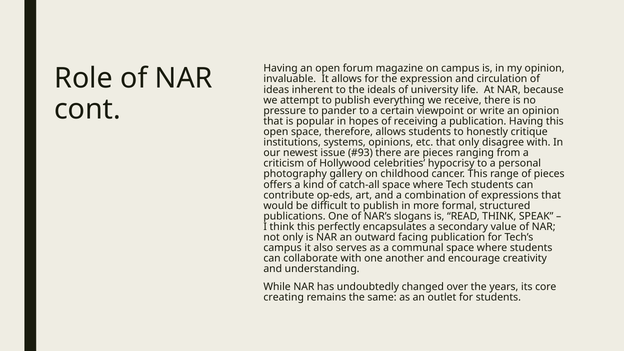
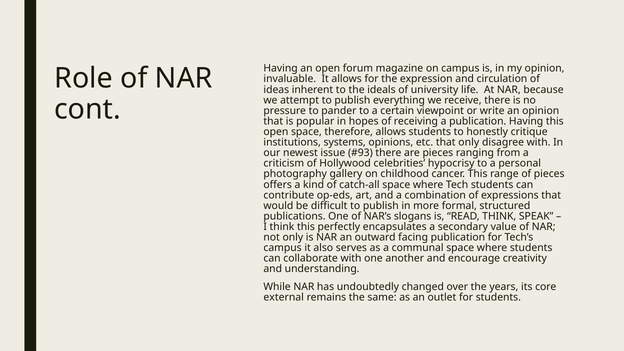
creating: creating -> external
